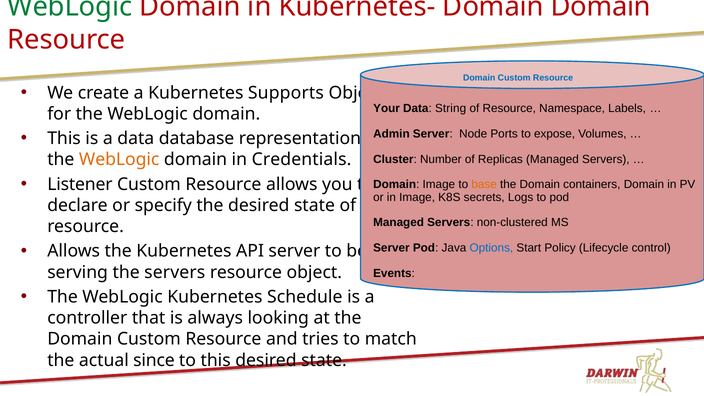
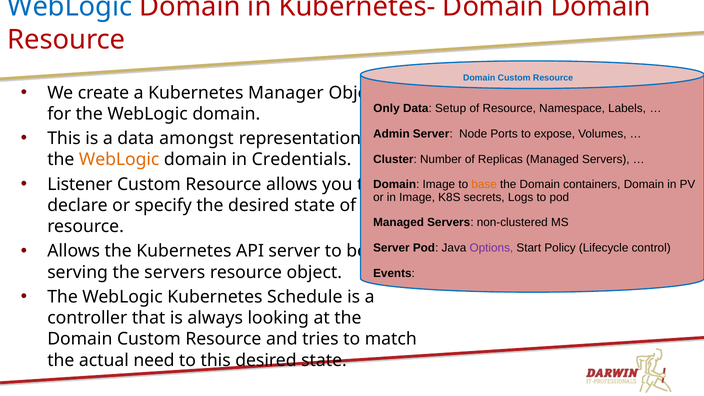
WebLogic at (70, 7) colour: green -> blue
Supports: Supports -> Manager
Your: Your -> Only
String: String -> Setup
database: database -> amongst
Options colour: blue -> purple
since: since -> need
